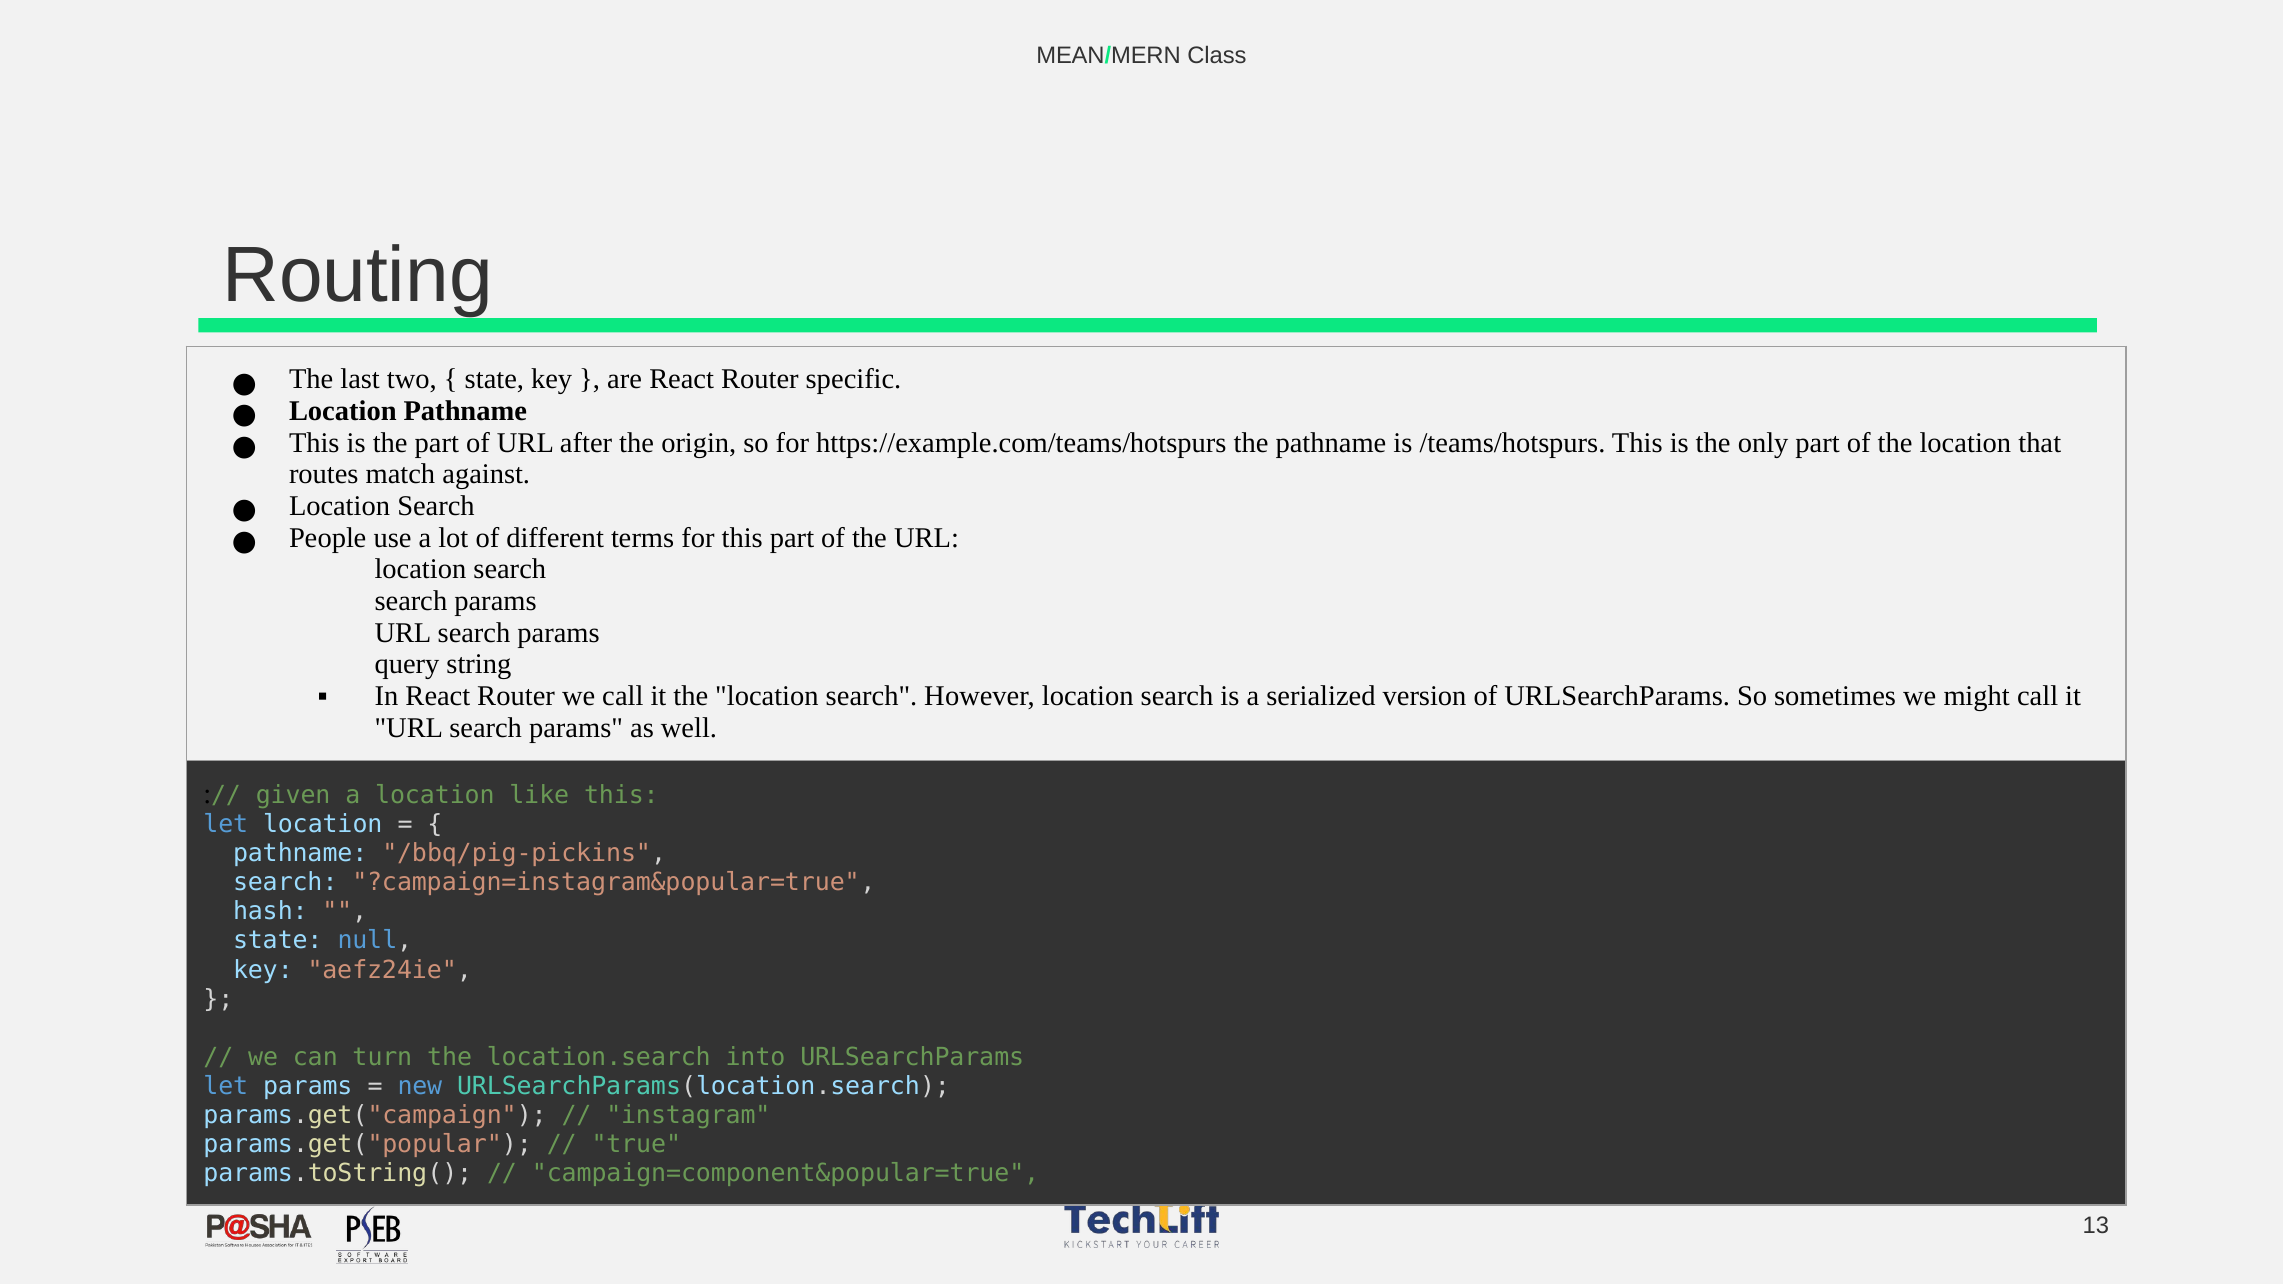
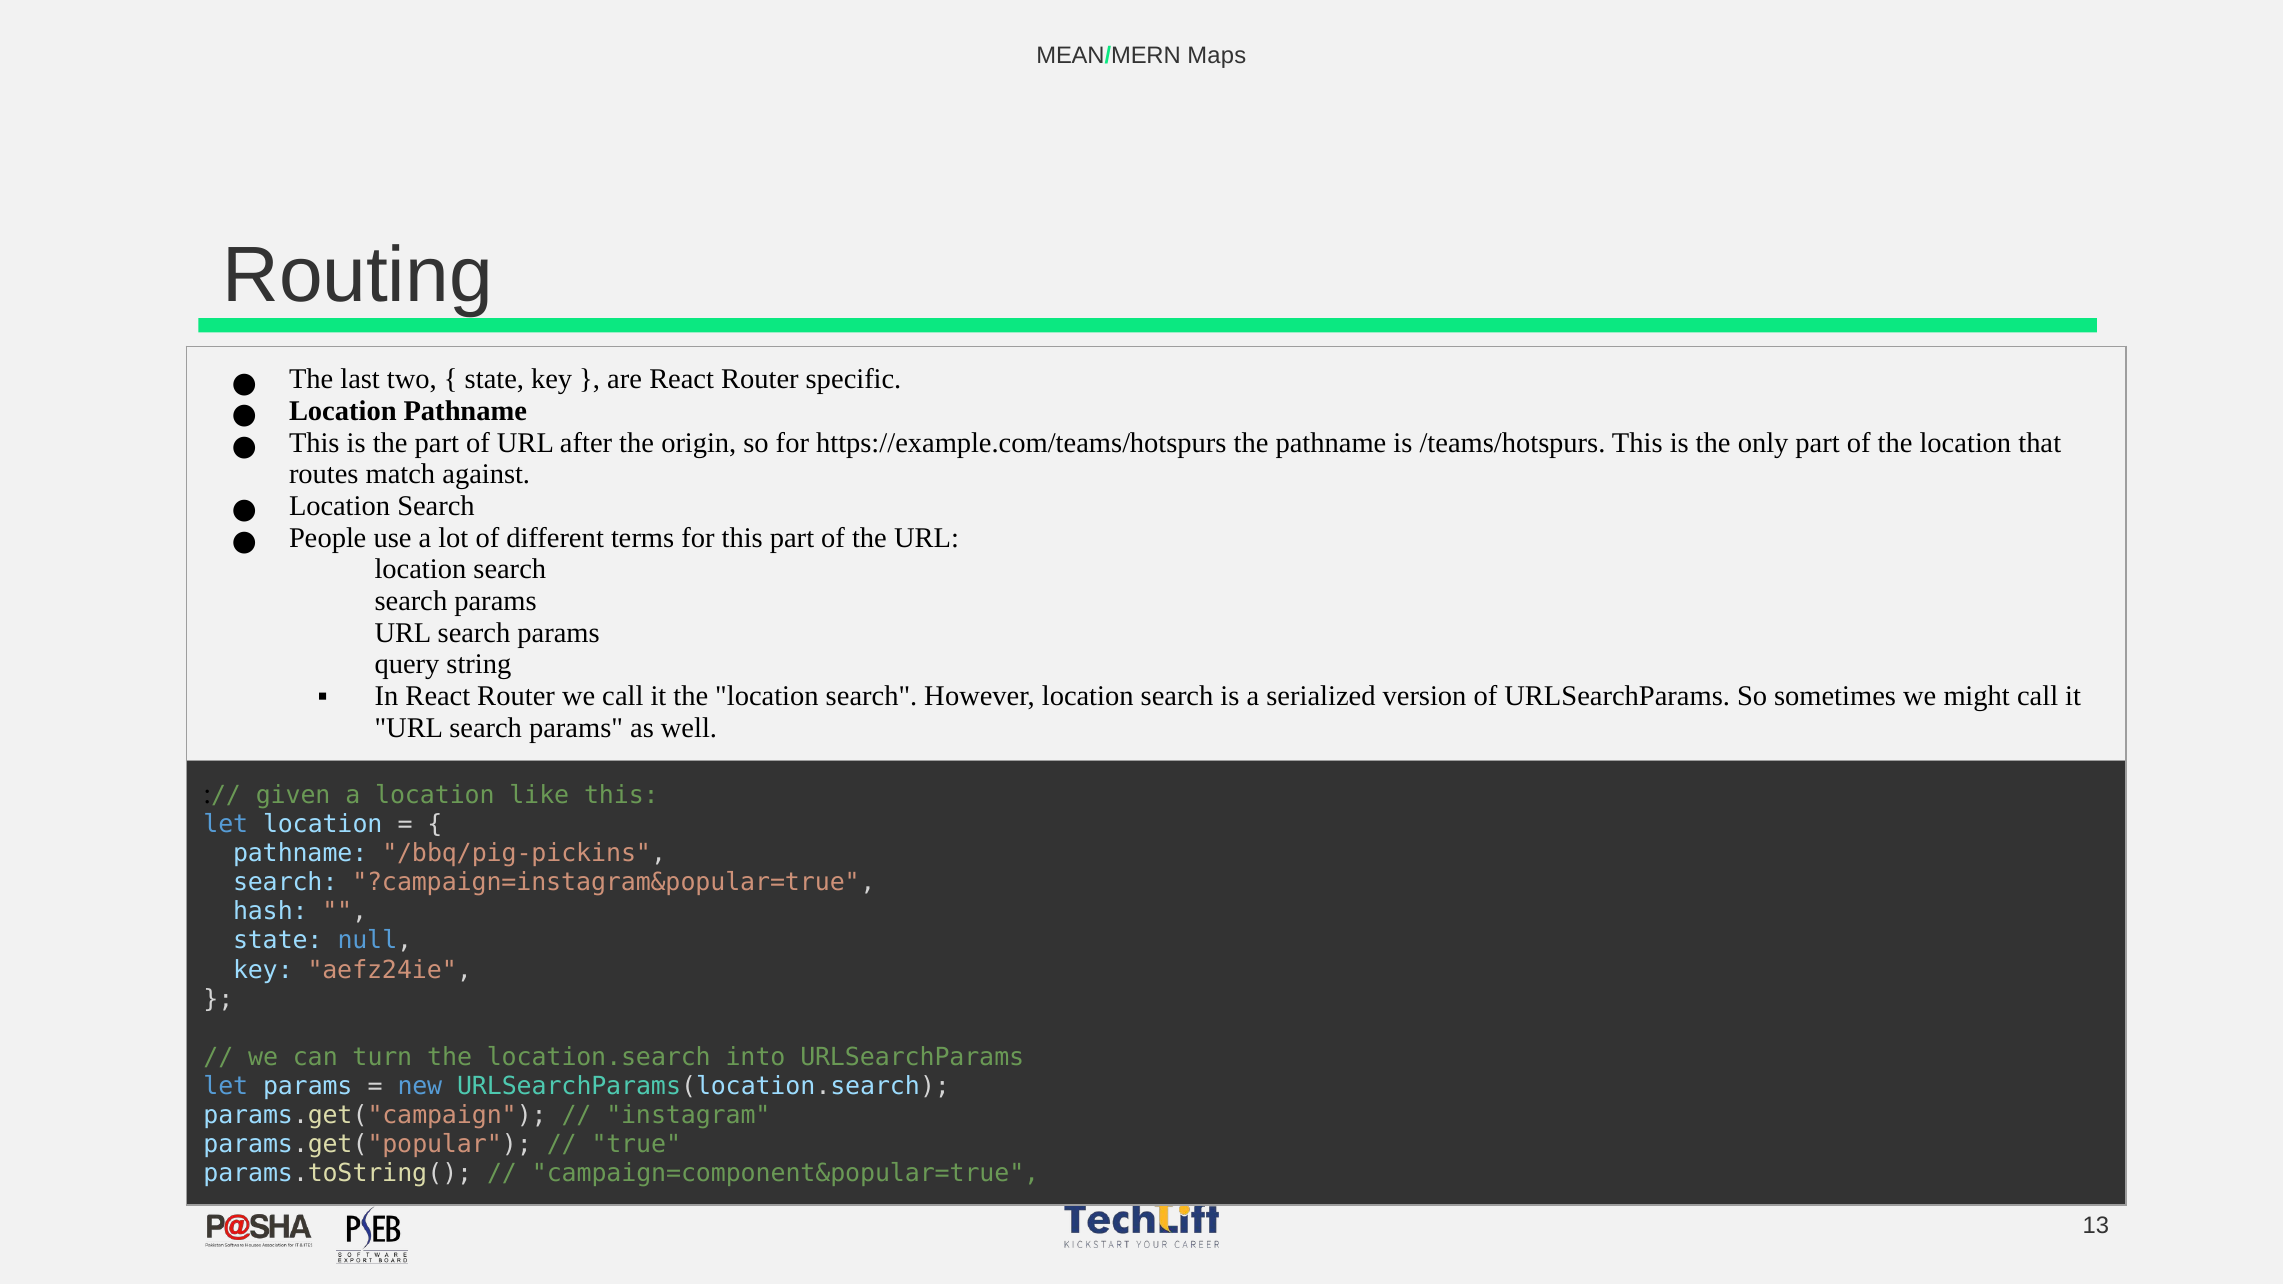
Class: Class -> Maps
